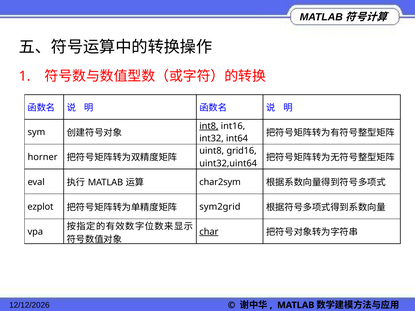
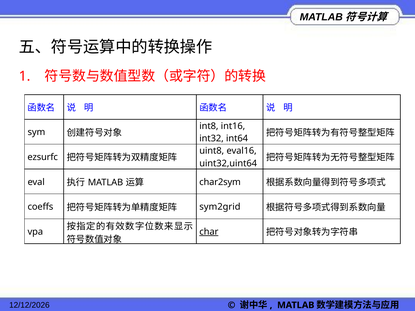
int8 underline: present -> none
grid16: grid16 -> eval16
horner: horner -> ezsurfc
ezplot: ezplot -> coeffs
